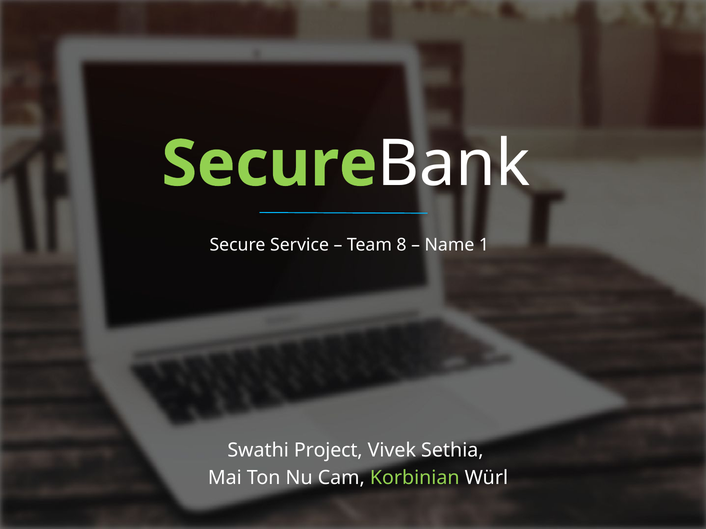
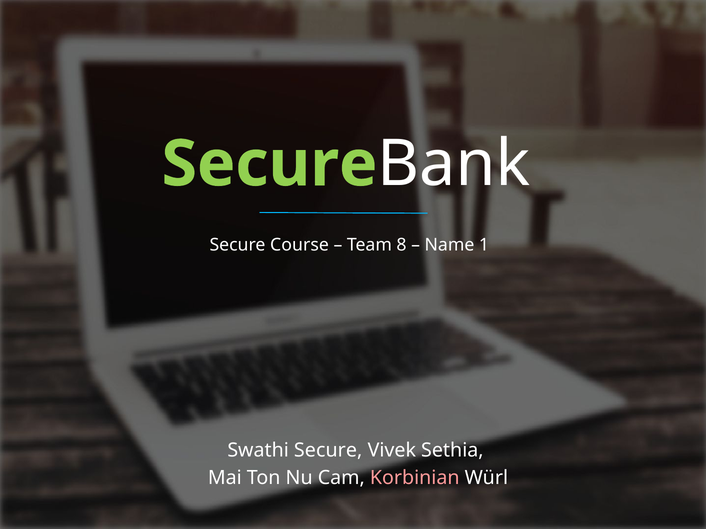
Service: Service -> Course
Swathi Project: Project -> Secure
Korbinian colour: light green -> pink
